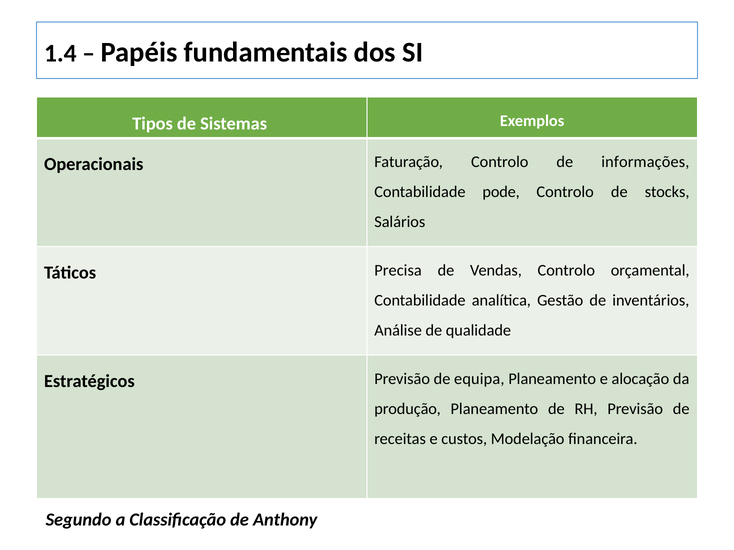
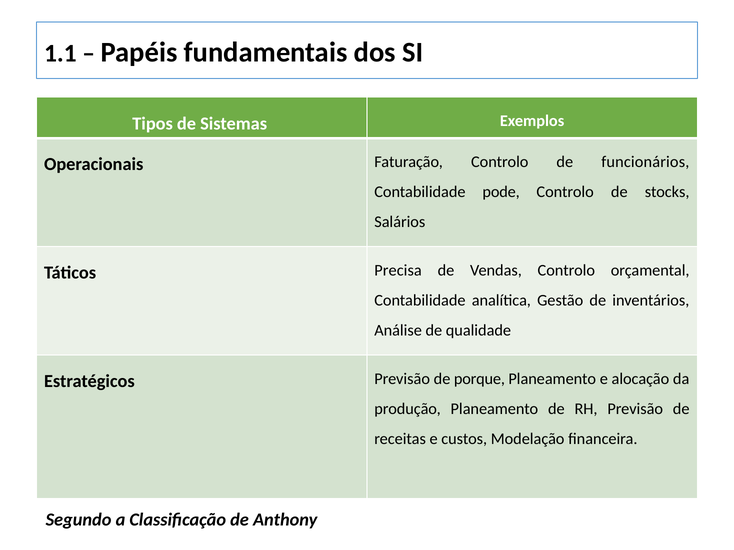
1.4: 1.4 -> 1.1
informações: informações -> funcionários
equipa: equipa -> porque
